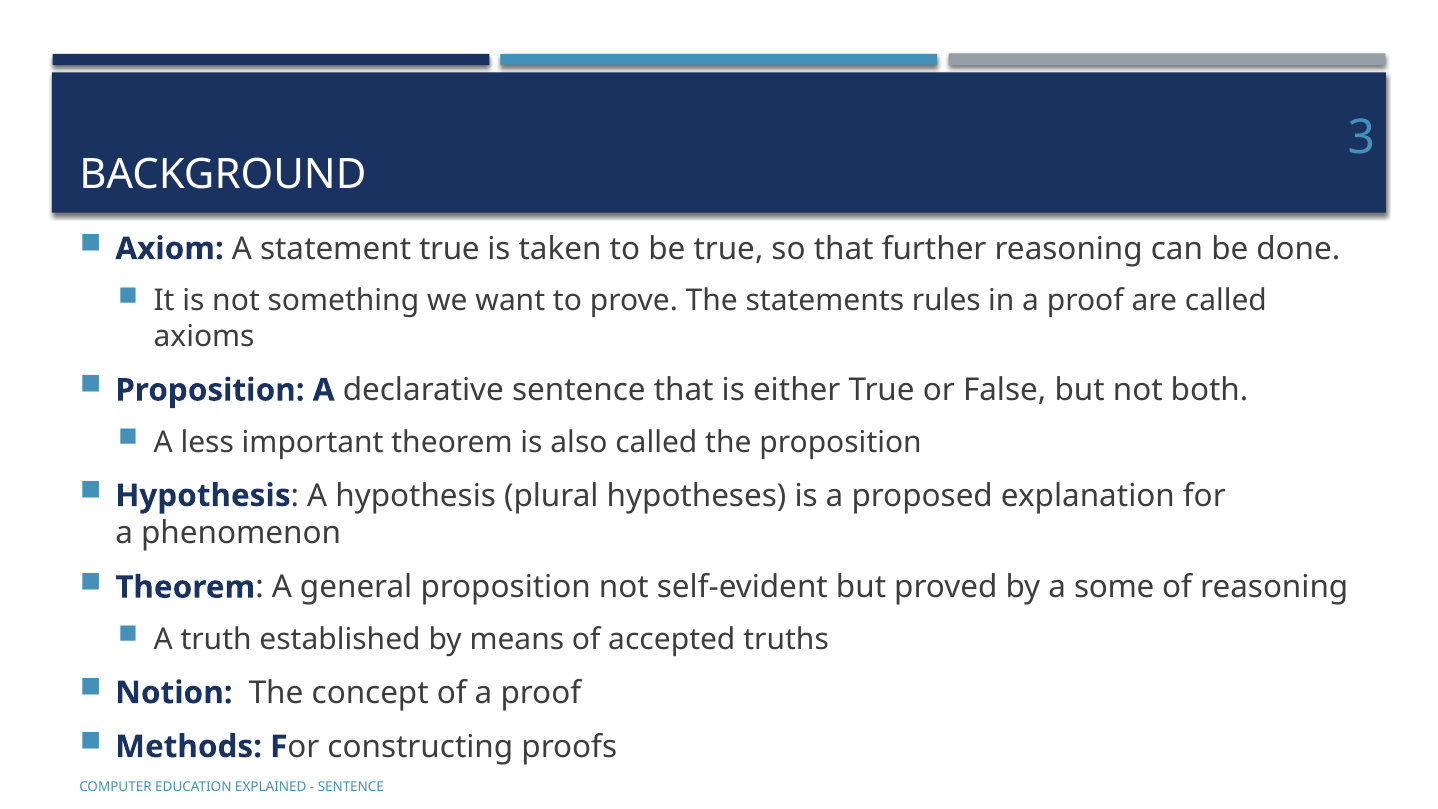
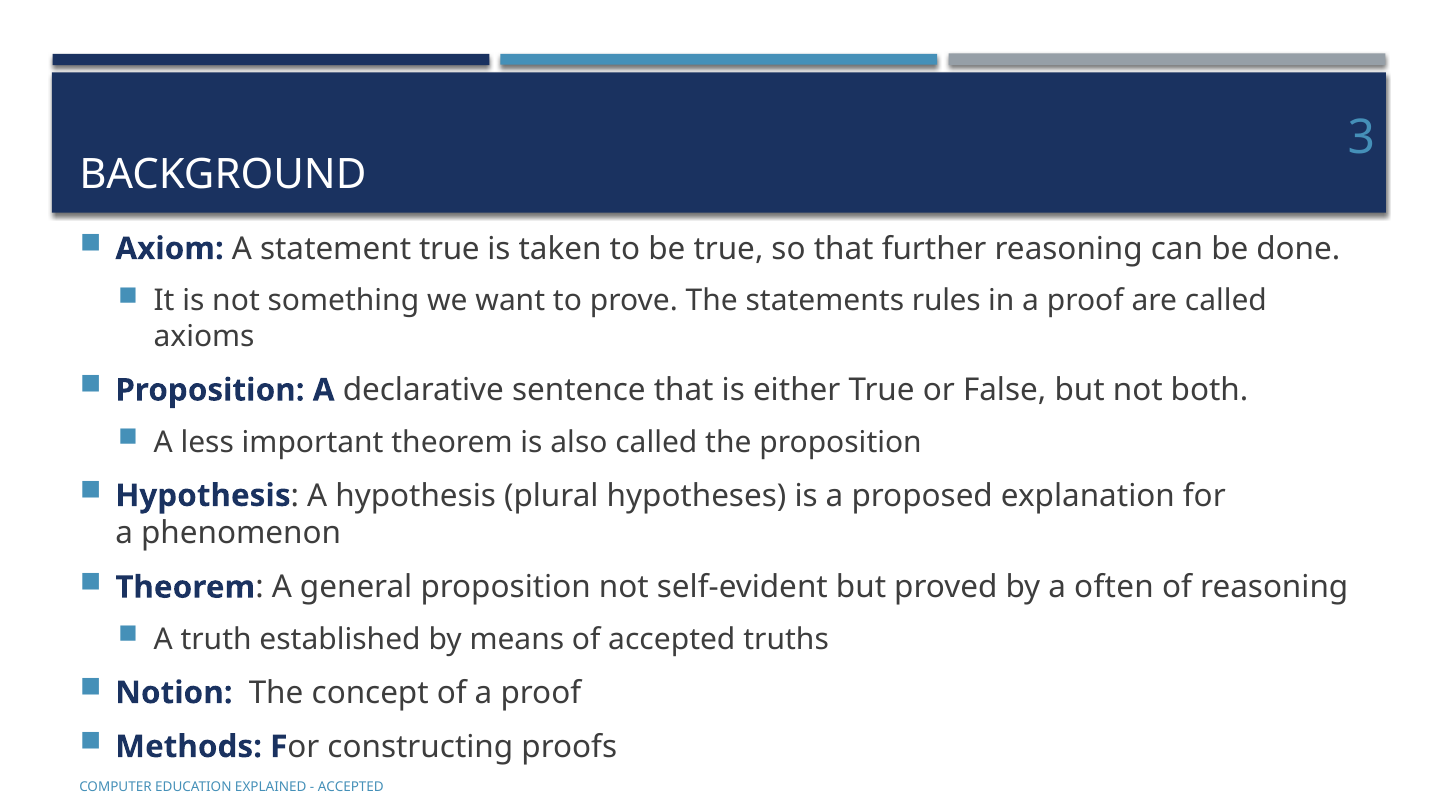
some: some -> often
SENTENCE at (351, 787): SENTENCE -> ACCEPTED
